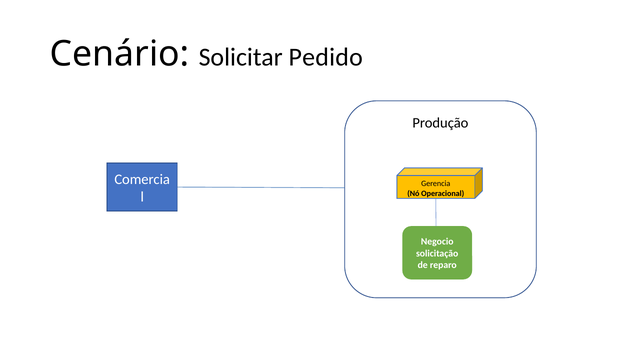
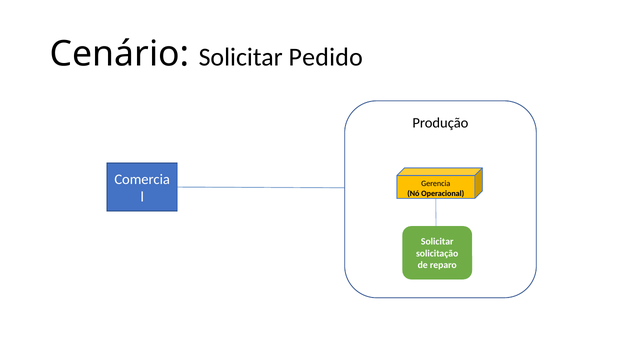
Negocio at (437, 242): Negocio -> Solicitar
